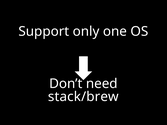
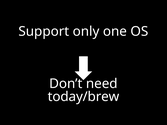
stack/brew: stack/brew -> today/brew
